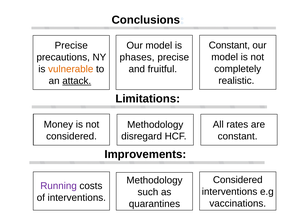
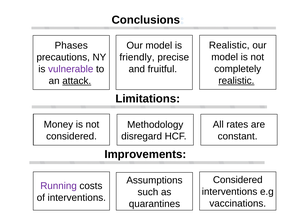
Constant at (229, 45): Constant -> Realistic
Precise at (71, 45): Precise -> Phases
phases: phases -> friendly
vulnerable colour: orange -> purple
realistic at (236, 81) underline: none -> present
Methodology at (154, 180): Methodology -> Assumptions
